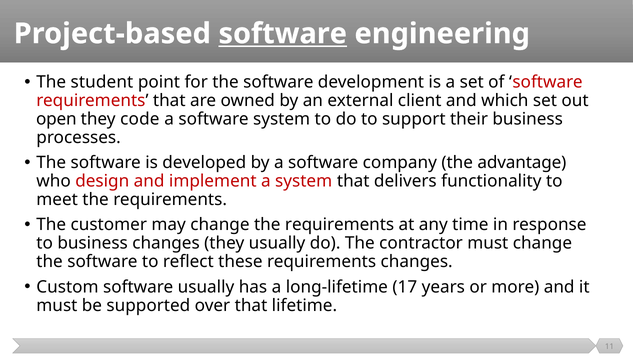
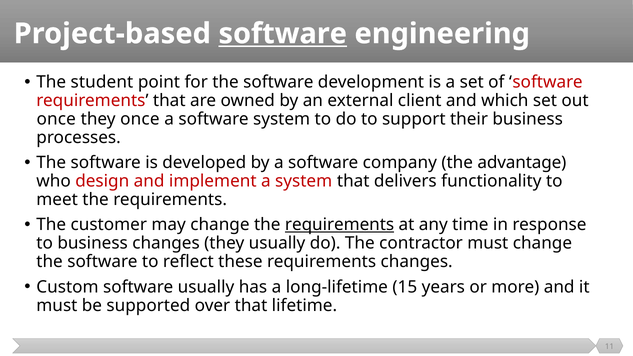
open at (56, 119): open -> once
they code: code -> once
requirements at (340, 225) underline: none -> present
17: 17 -> 15
